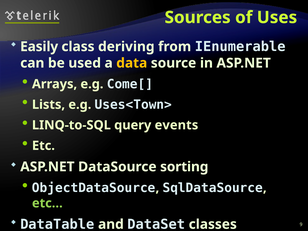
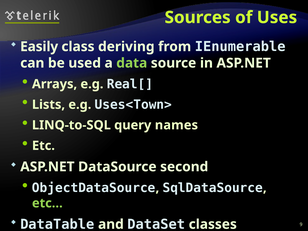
data colour: yellow -> light green
Come[: Come[ -> Real[
events: events -> names
sorting: sorting -> second
